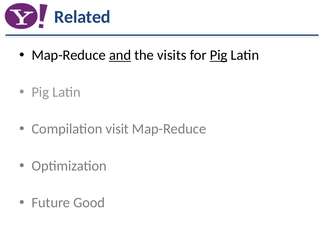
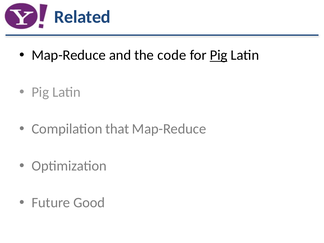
and underline: present -> none
visits: visits -> code
visit: visit -> that
